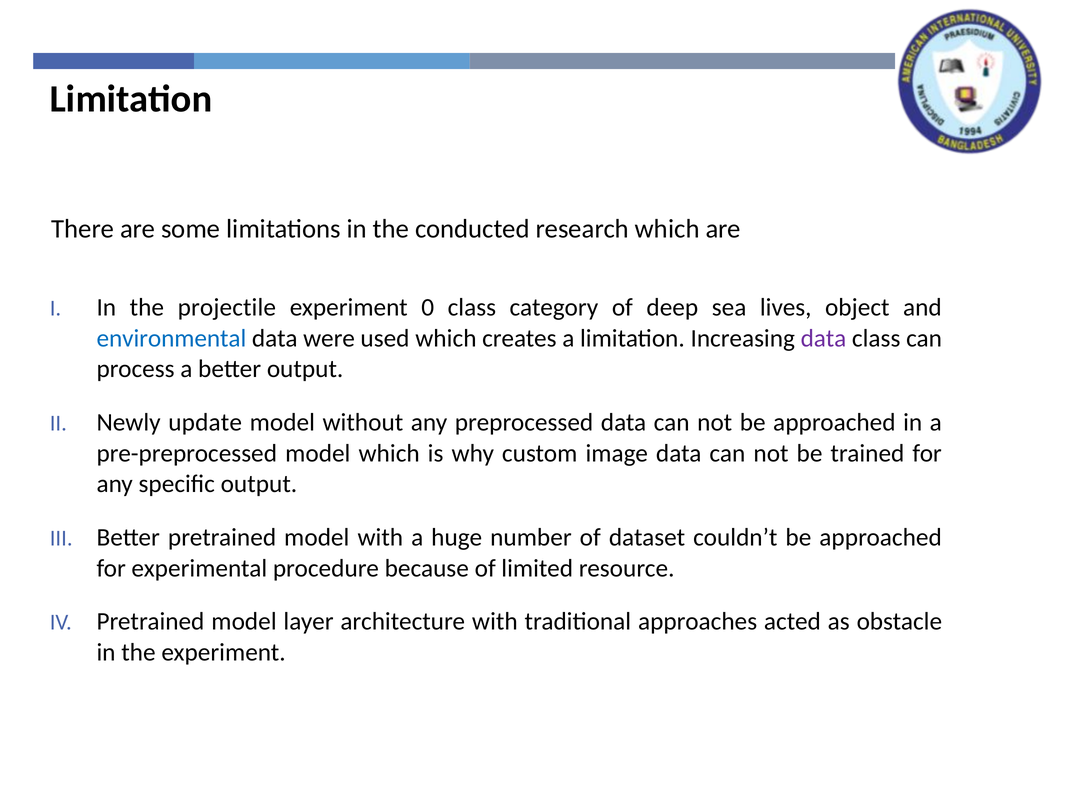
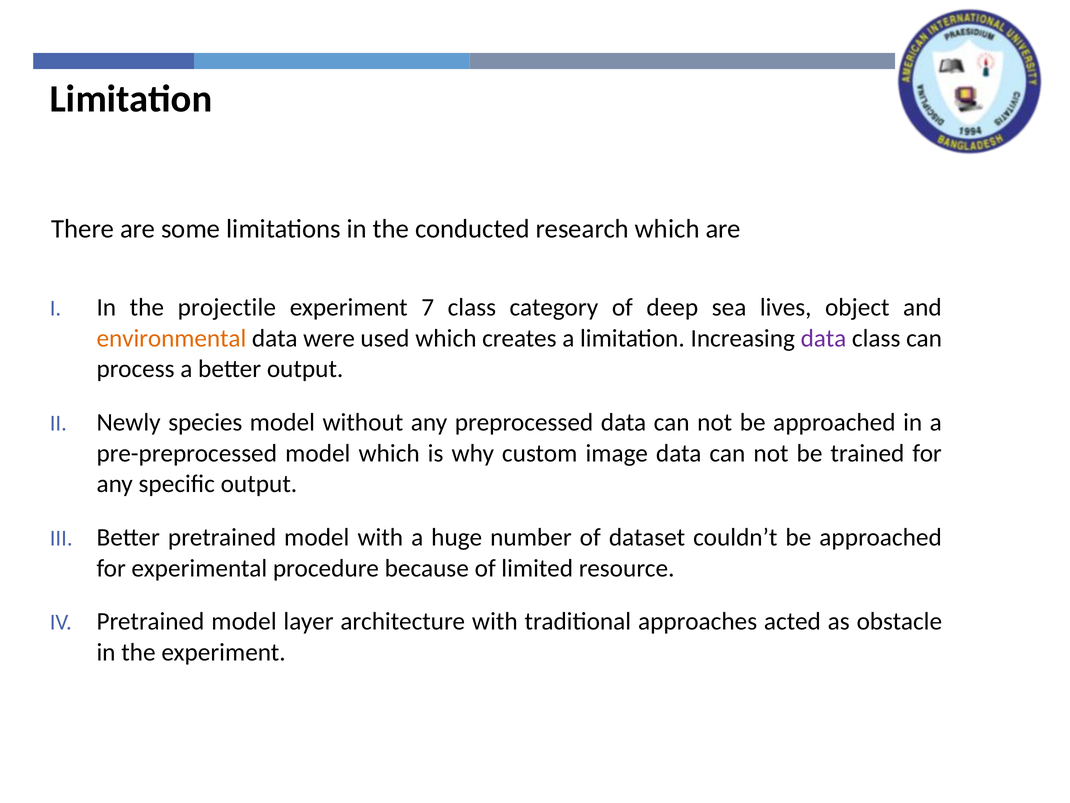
0: 0 -> 7
environmental colour: blue -> orange
update: update -> species
